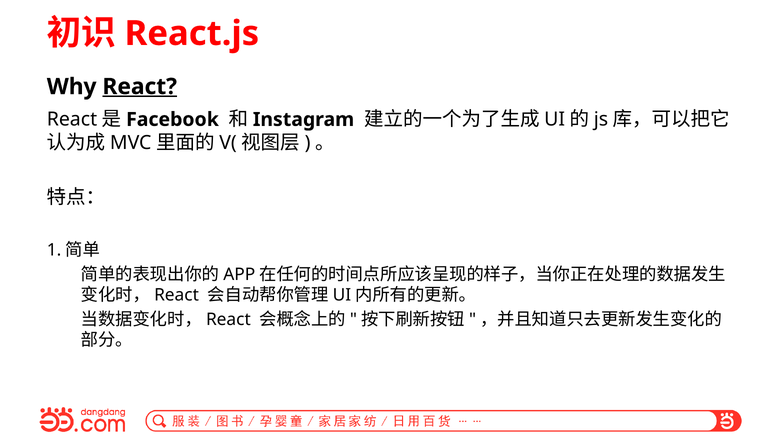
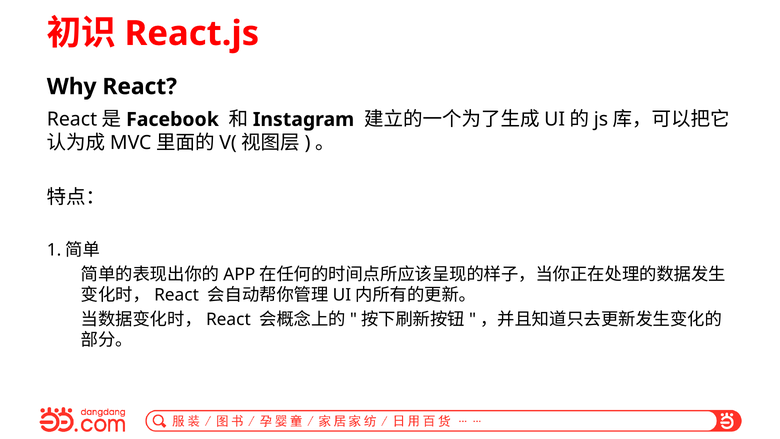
React underline: present -> none
